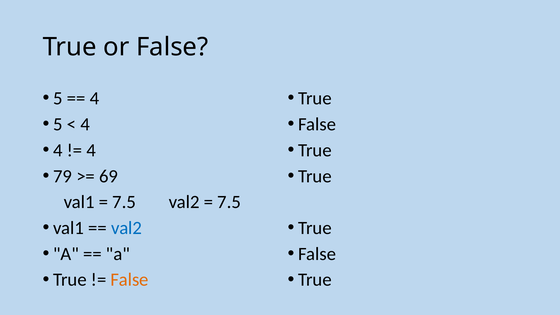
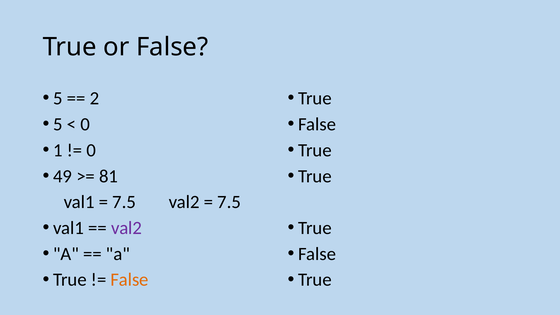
4 at (94, 98): 4 -> 2
4 at (85, 124): 4 -> 0
4 at (58, 150): 4 -> 1
4 at (91, 150): 4 -> 0
79: 79 -> 49
69: 69 -> 81
val2 at (126, 228) colour: blue -> purple
